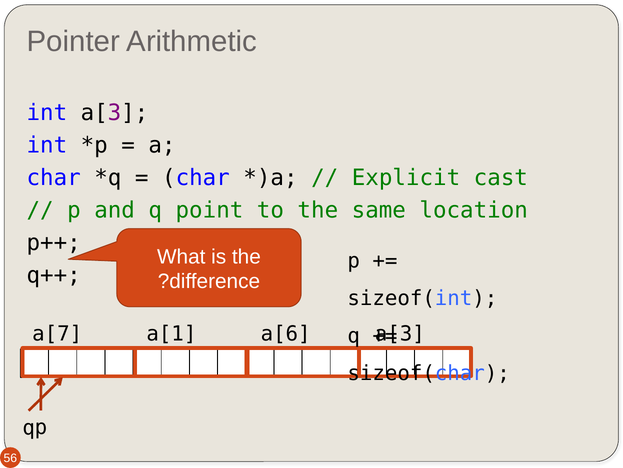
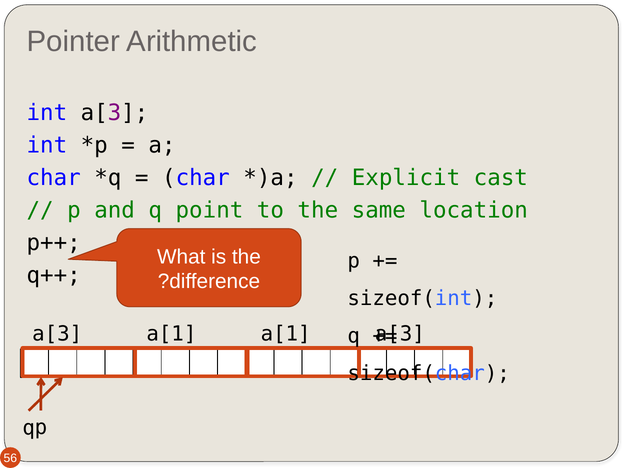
a[7 at (57, 333): a[7 -> a[3
a[6 at (286, 333): a[6 -> a[1
